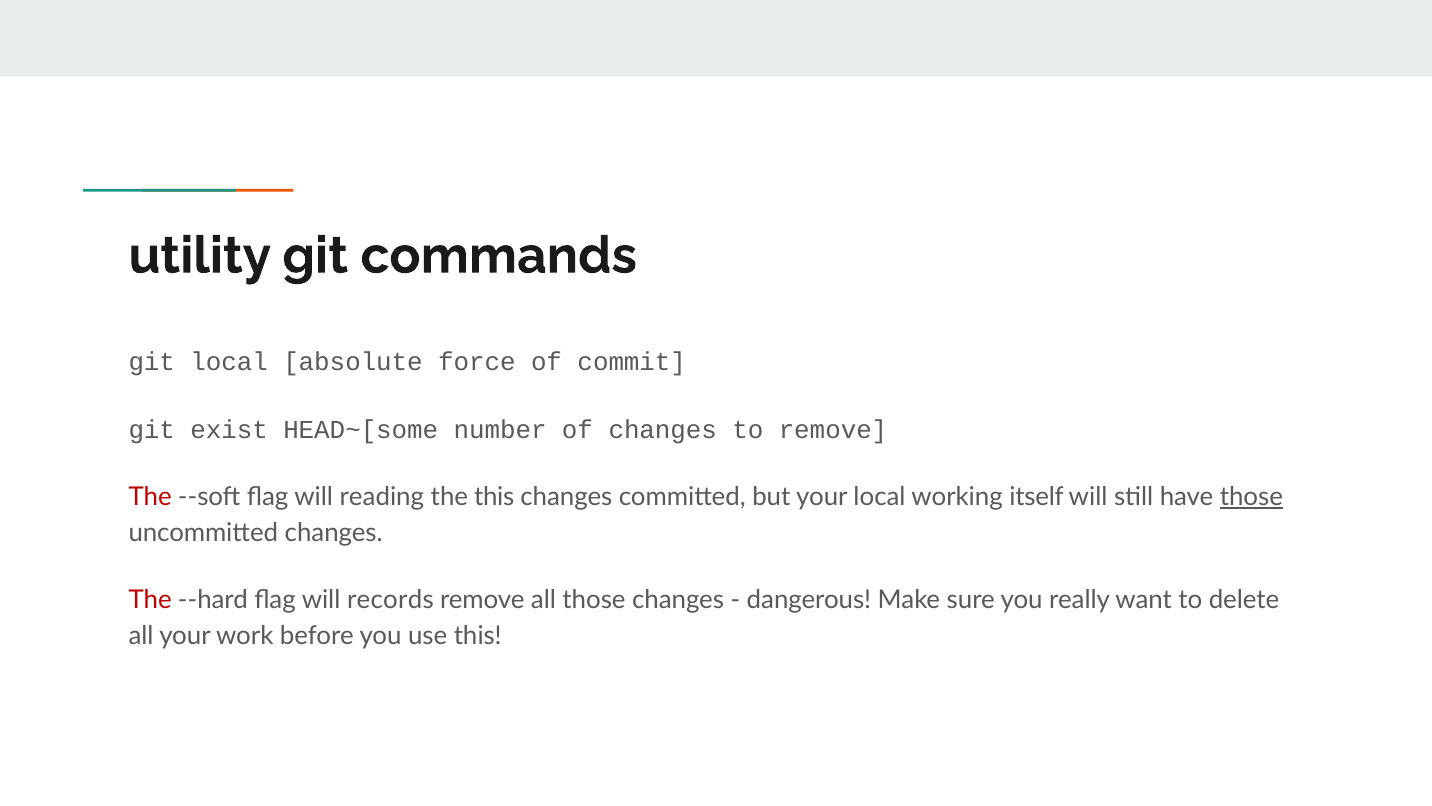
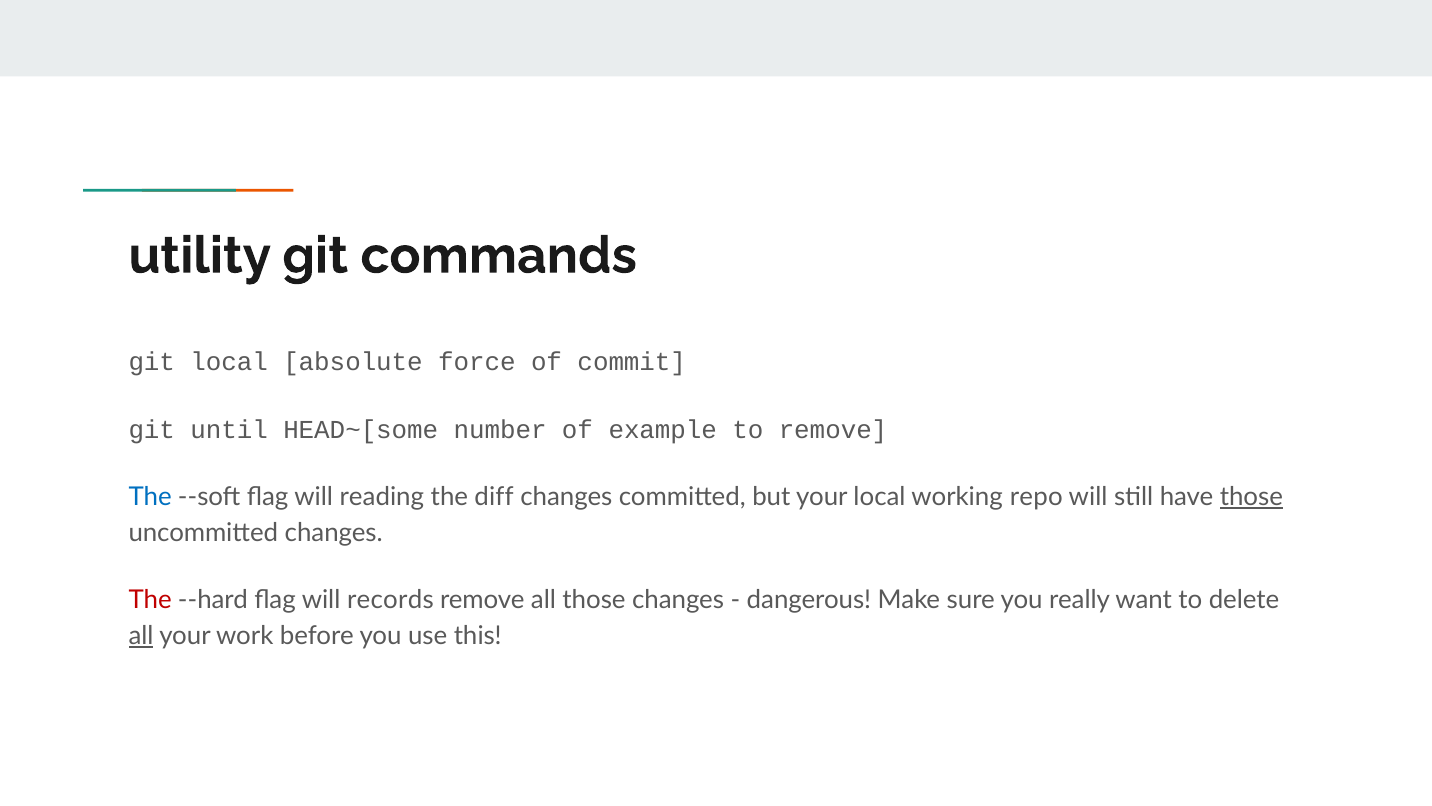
exist: exist -> until
of changes: changes -> example
The at (150, 497) colour: red -> blue
the this: this -> diff
itself: itself -> repo
all at (141, 636) underline: none -> present
